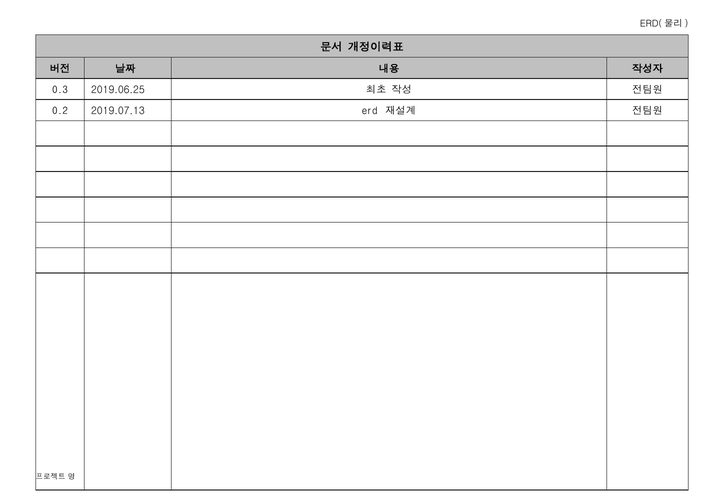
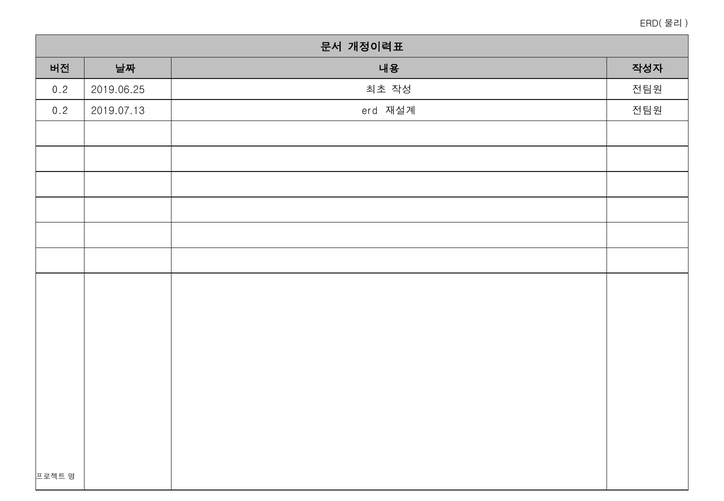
0.3 at (60, 90): 0.3 -> 0.2
